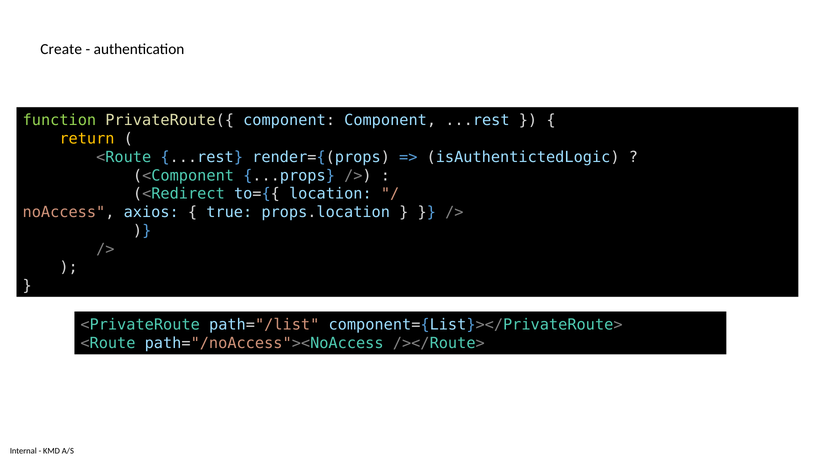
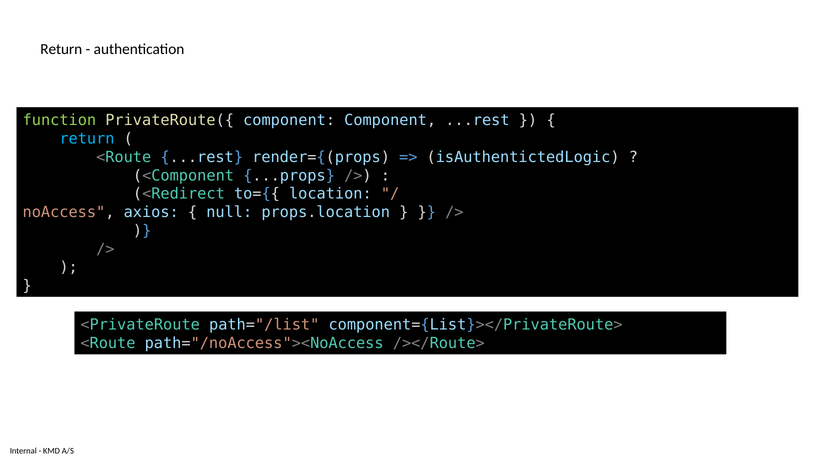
Create at (61, 49): Create -> Return
return at (87, 139) colour: yellow -> light blue
true: true -> null
